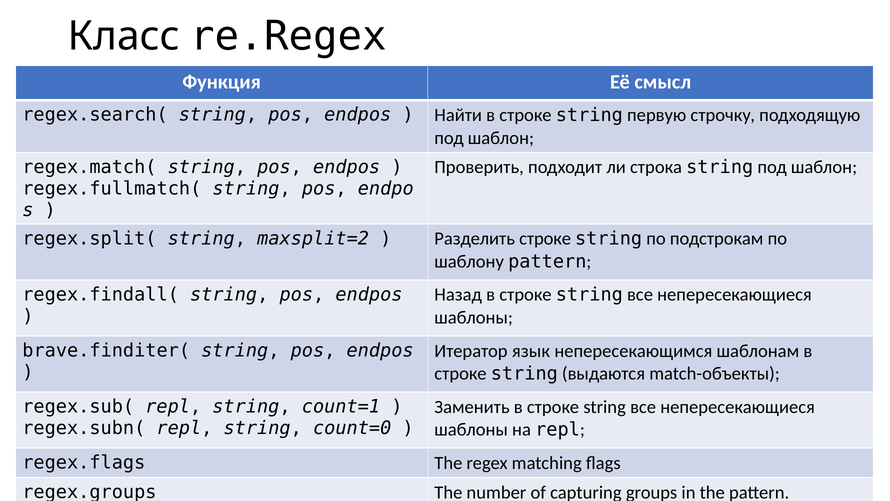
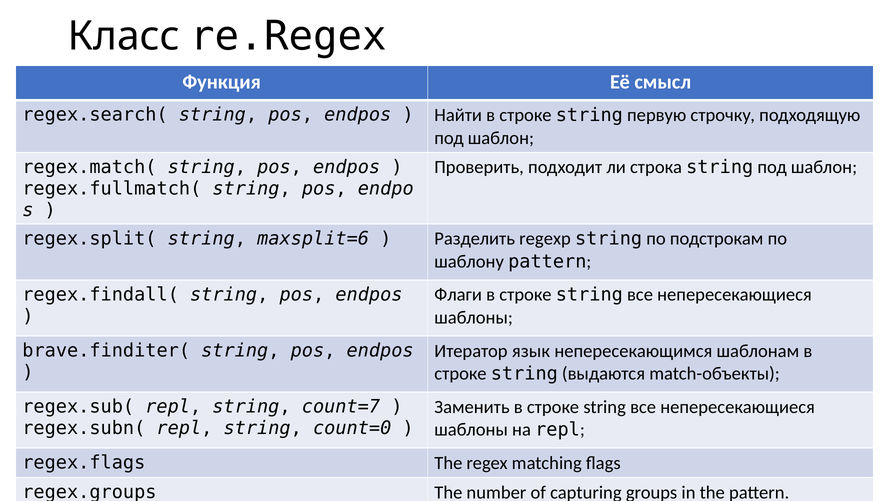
maxsplit=2: maxsplit=2 -> maxsplit=6
Разделить строке: строке -> regexp
Назад: Назад -> Флаги
count=1: count=1 -> count=7
